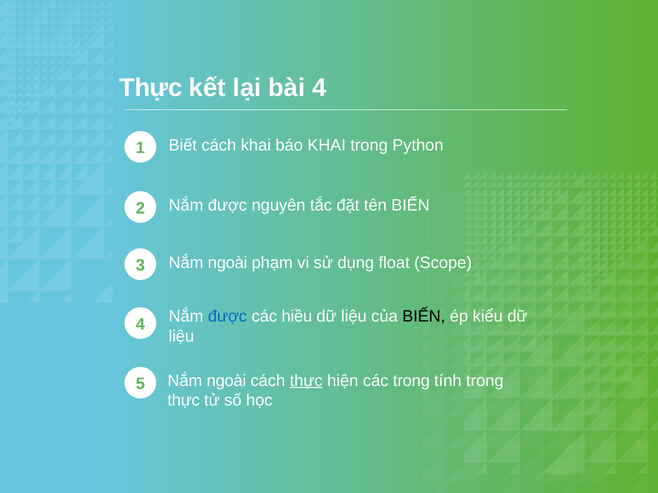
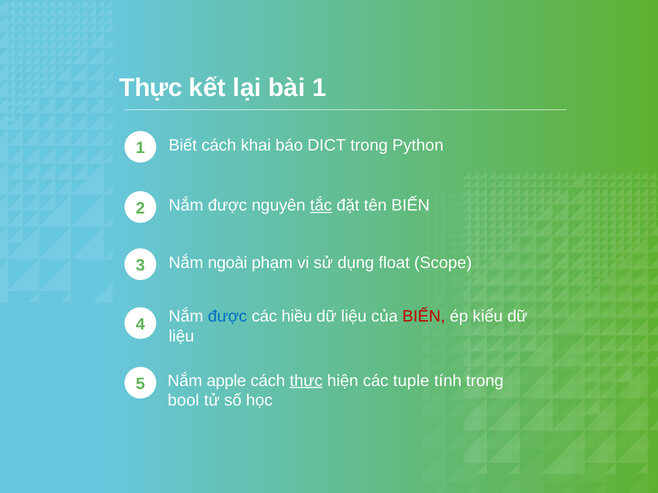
bài 4: 4 -> 1
báo KHAI: KHAI -> DICT
tắc underline: none -> present
BIẾN at (424, 317) colour: black -> red
ngoài at (226, 381): ngoài -> apple
các trong: trong -> tuple
thực at (184, 401): thực -> bool
